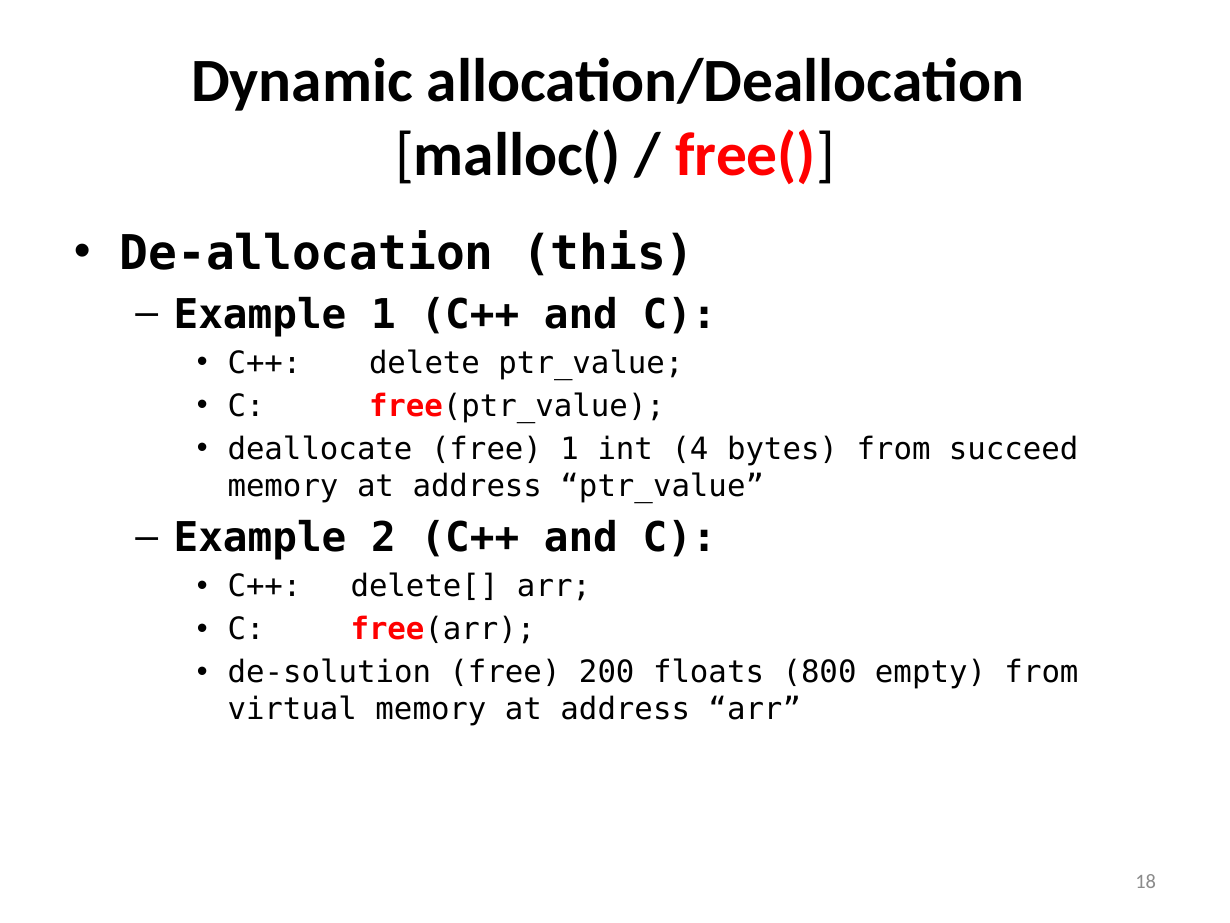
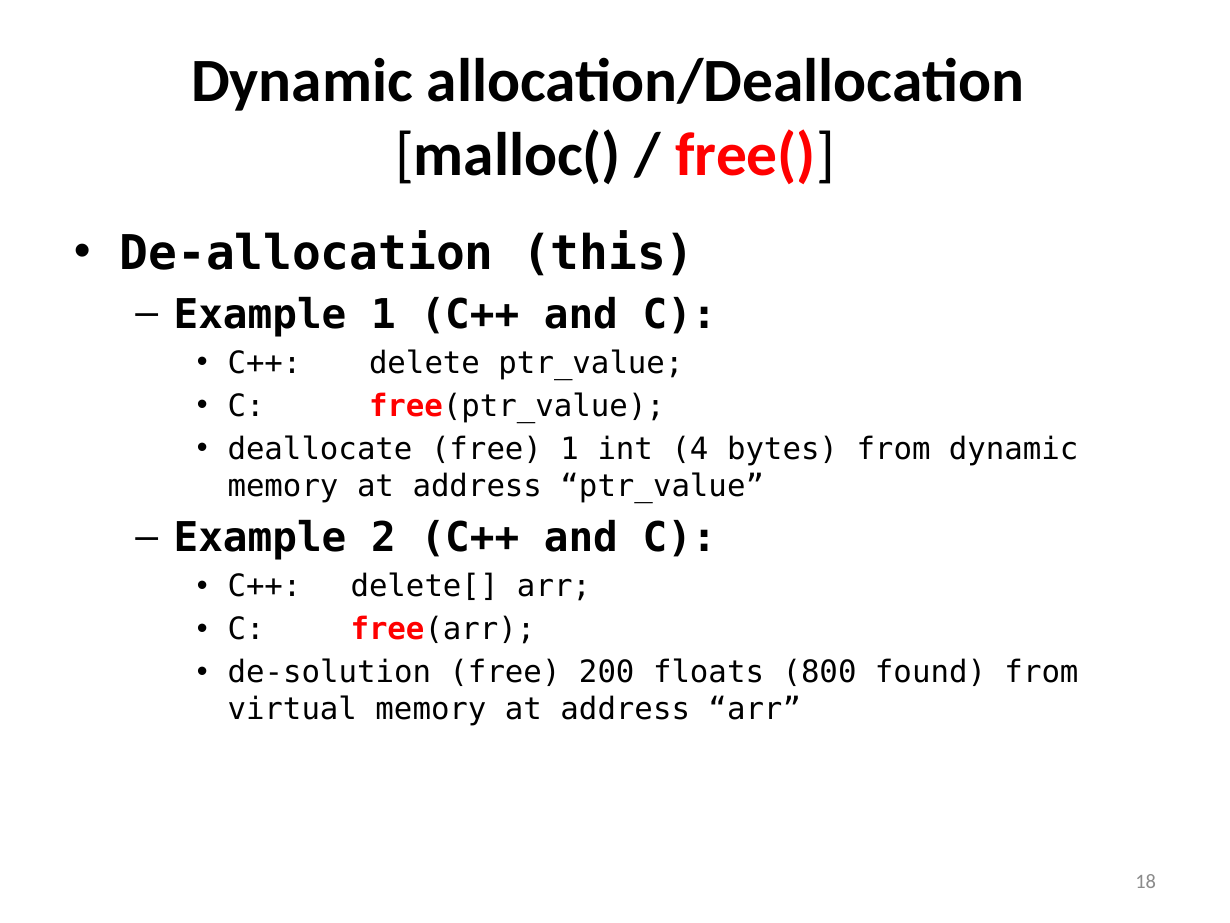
from succeed: succeed -> dynamic
empty: empty -> found
